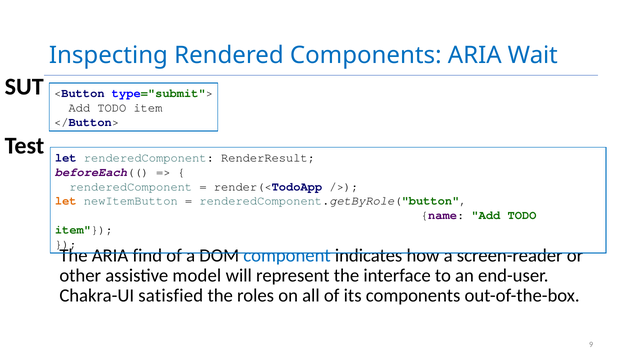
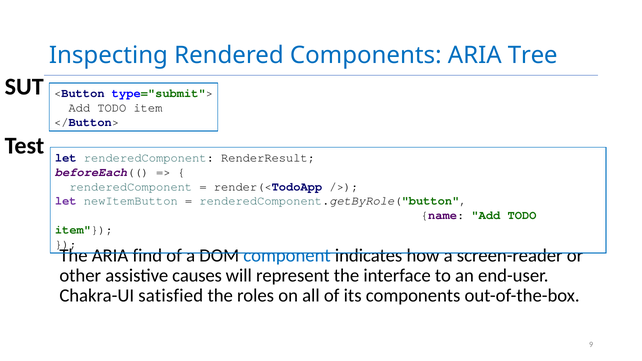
Wait: Wait -> Tree
let at (66, 201) colour: orange -> purple
model: model -> causes
